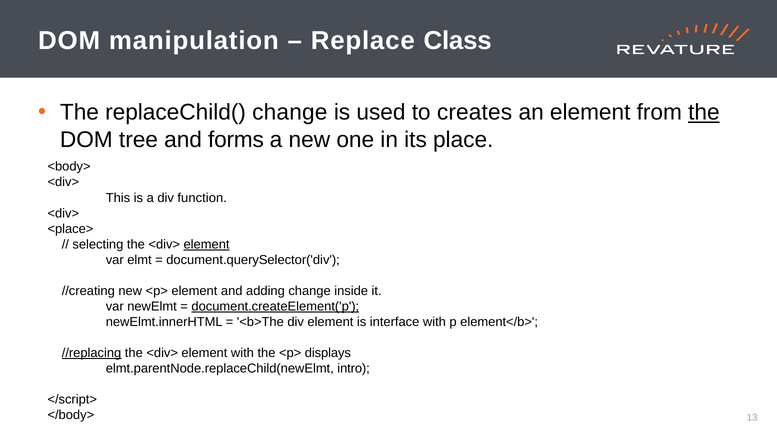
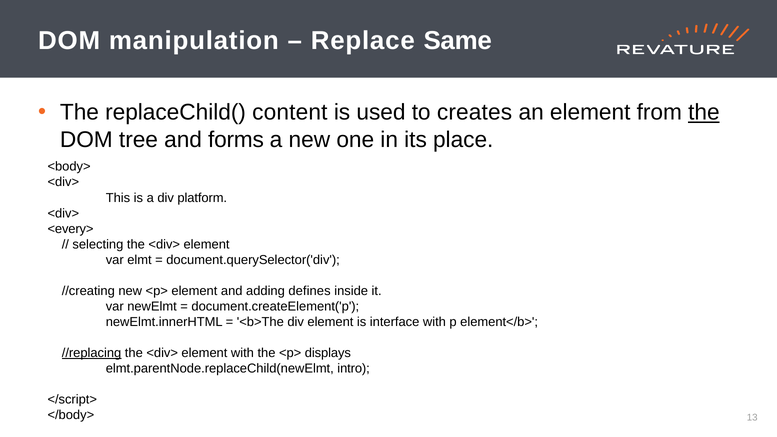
Class: Class -> Same
replaceChild( change: change -> content
function: function -> platform
<place>: <place> -> <every>
element at (207, 244) underline: present -> none
adding change: change -> defines
document.createElement('p underline: present -> none
